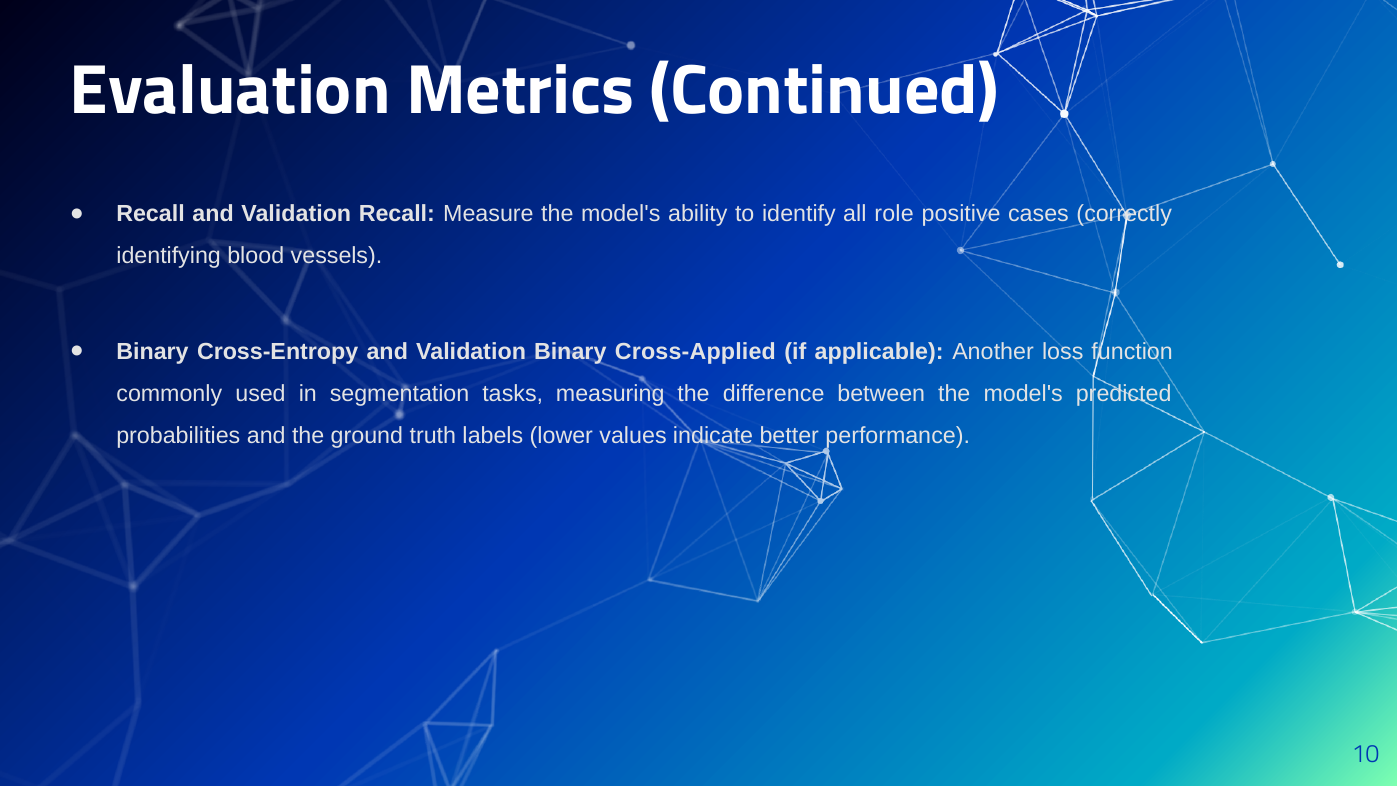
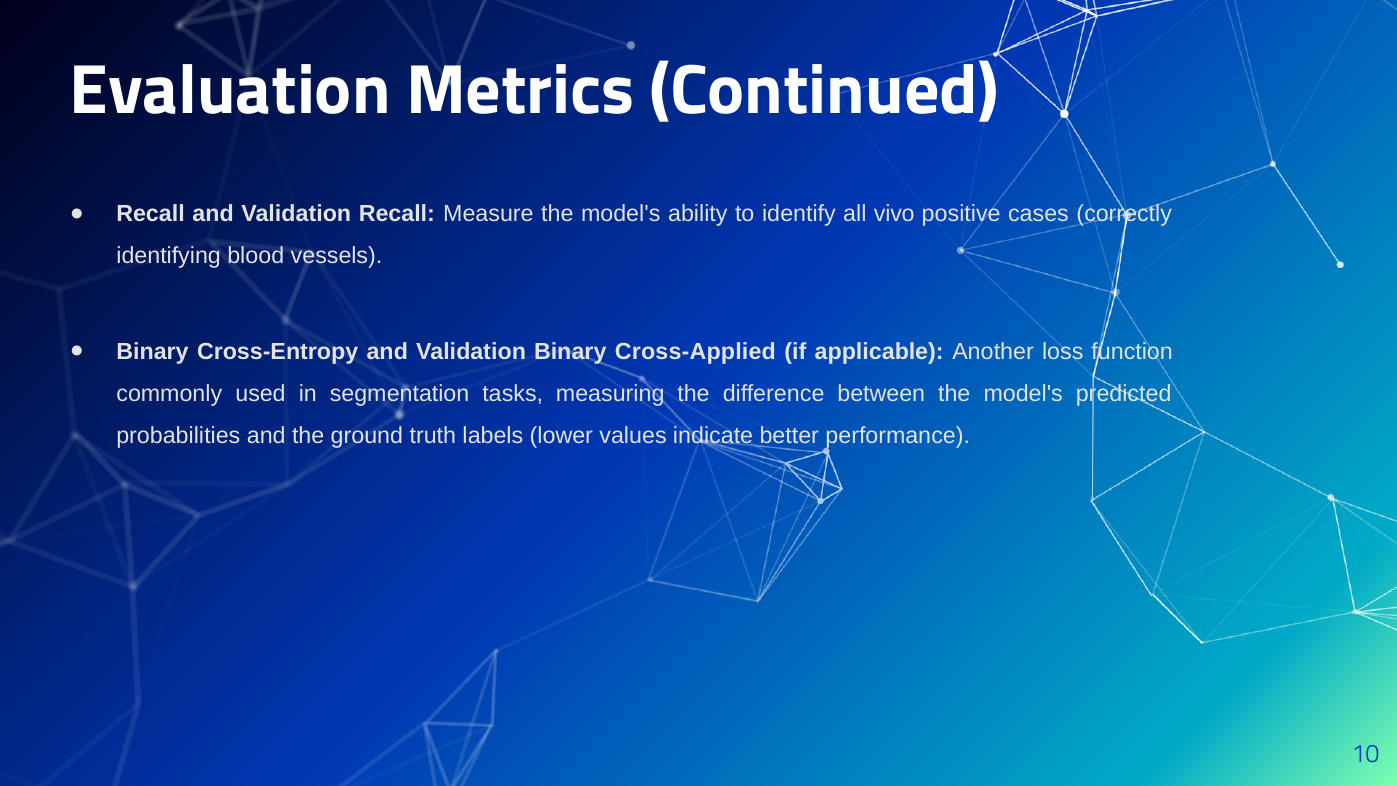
role: role -> vivo
